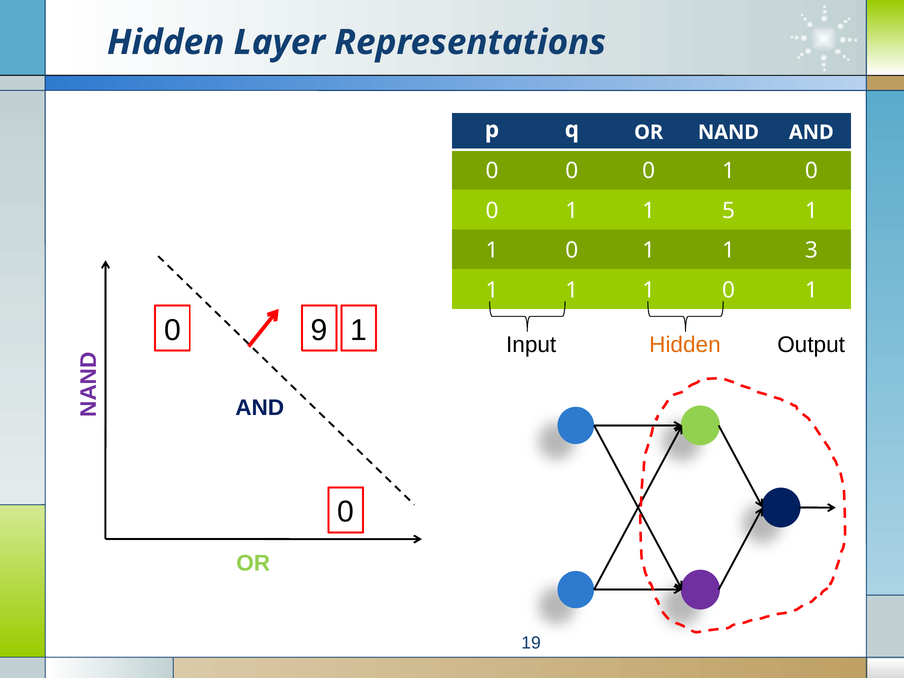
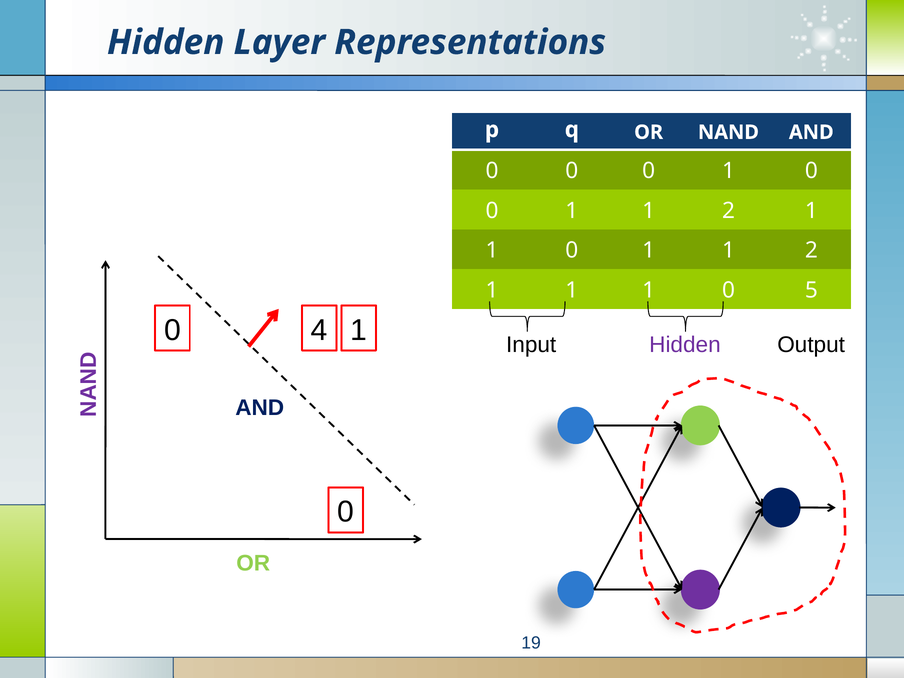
5 at (728, 211): 5 -> 2
3 at (811, 250): 3 -> 2
1 at (811, 290): 1 -> 5
9: 9 -> 4
Hidden at (685, 345) colour: orange -> purple
